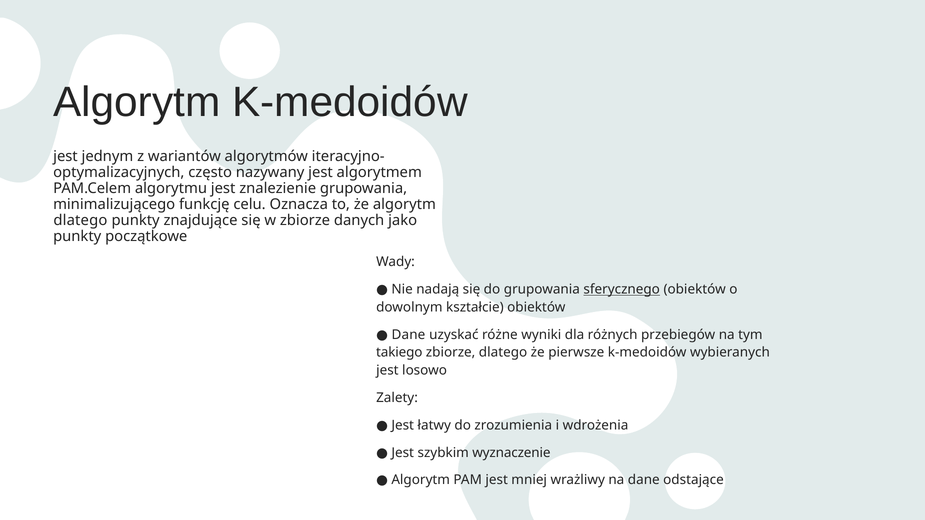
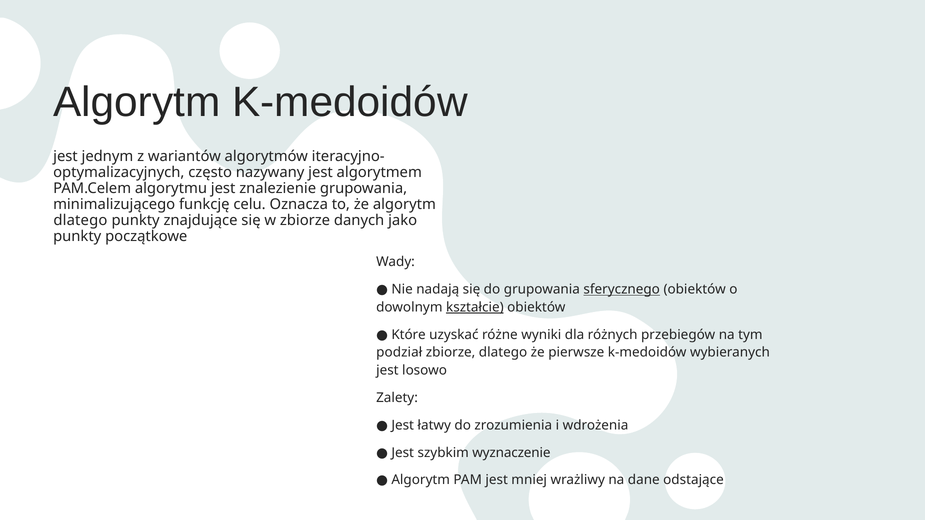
kształcie underline: none -> present
Dane at (408, 335): Dane -> Które
takiego: takiego -> podział
